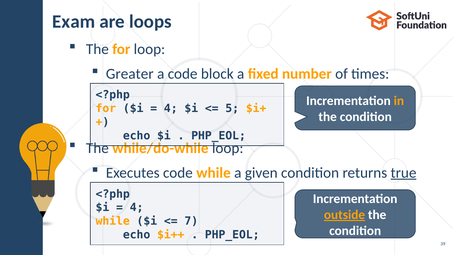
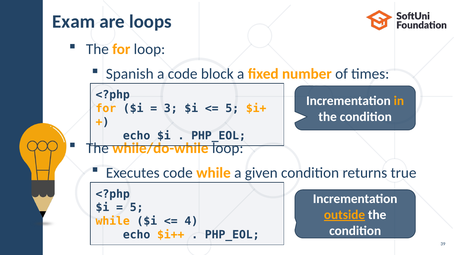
Greater: Greater -> Spanish
4 at (171, 109): 4 -> 3
true underline: present -> none
4 at (137, 208): 4 -> 5
7: 7 -> 4
